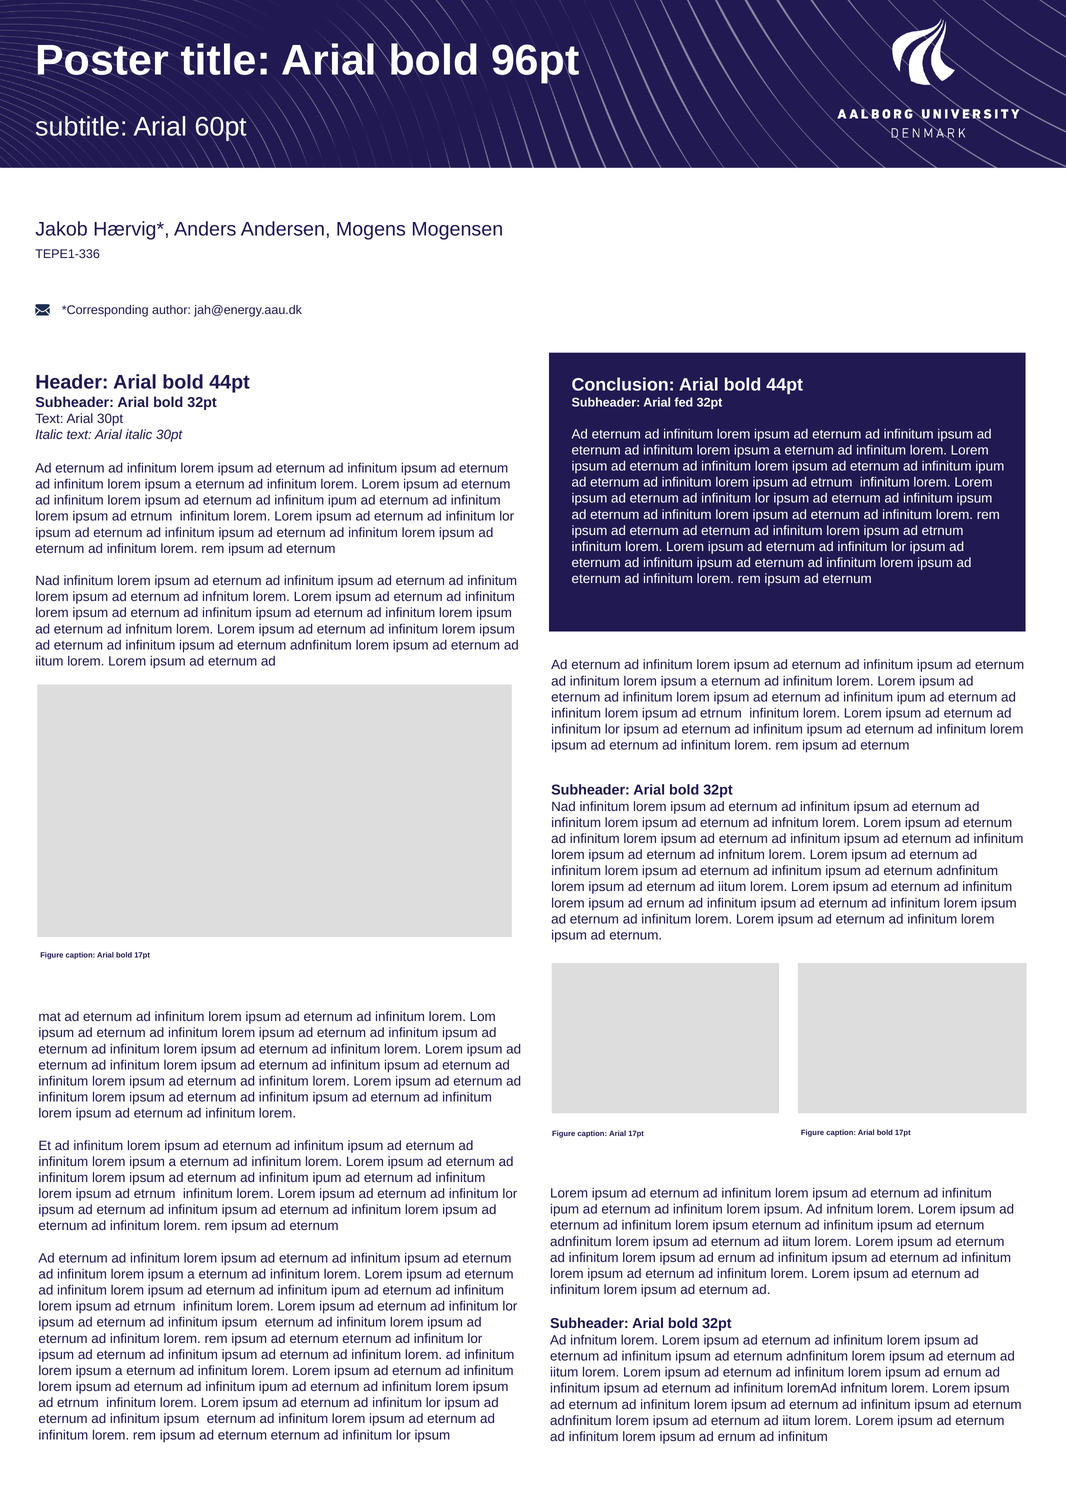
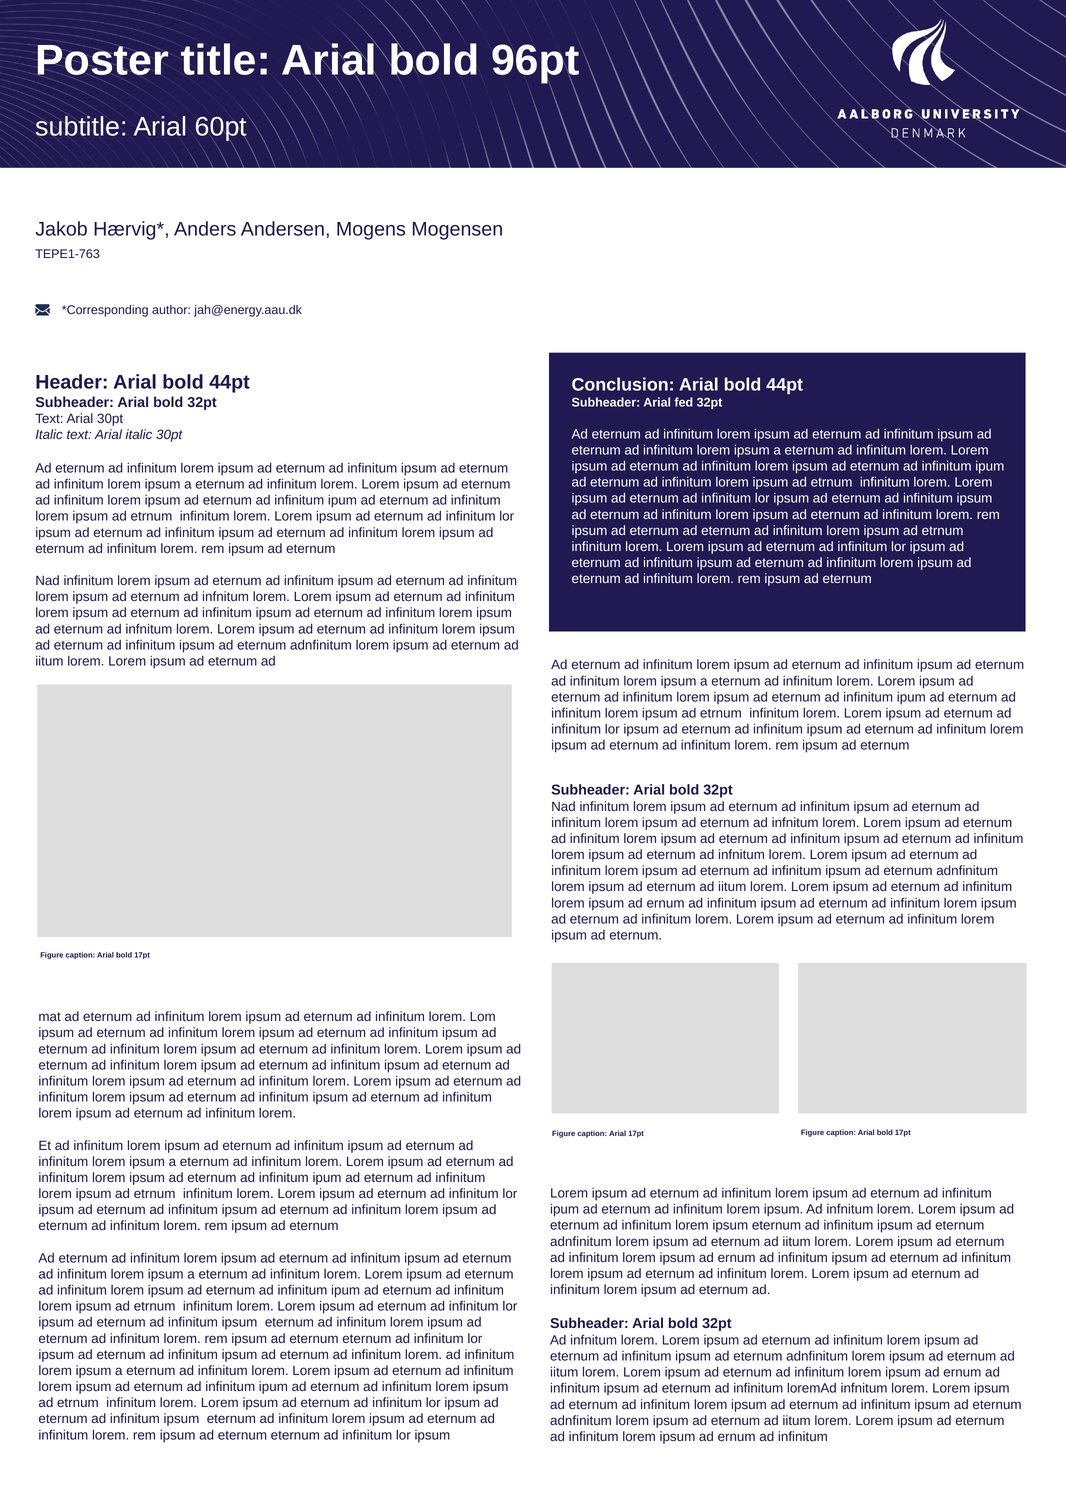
TEPE1-336: TEPE1-336 -> TEPE1-763
